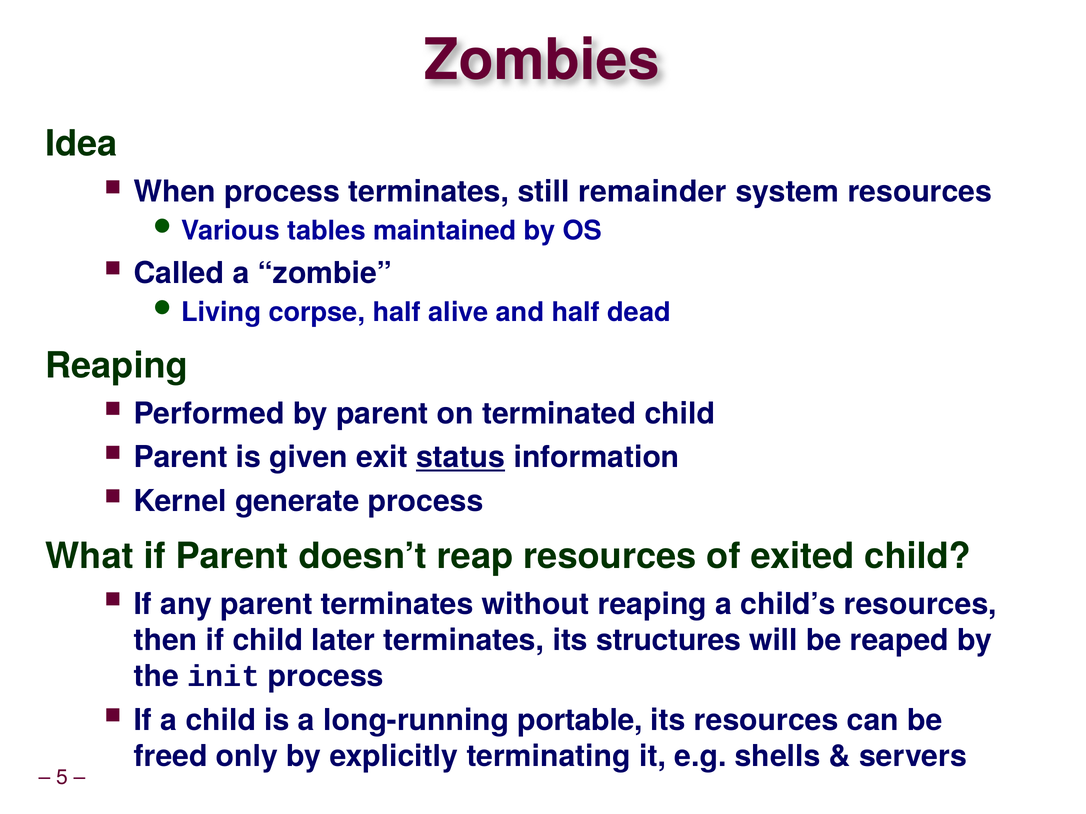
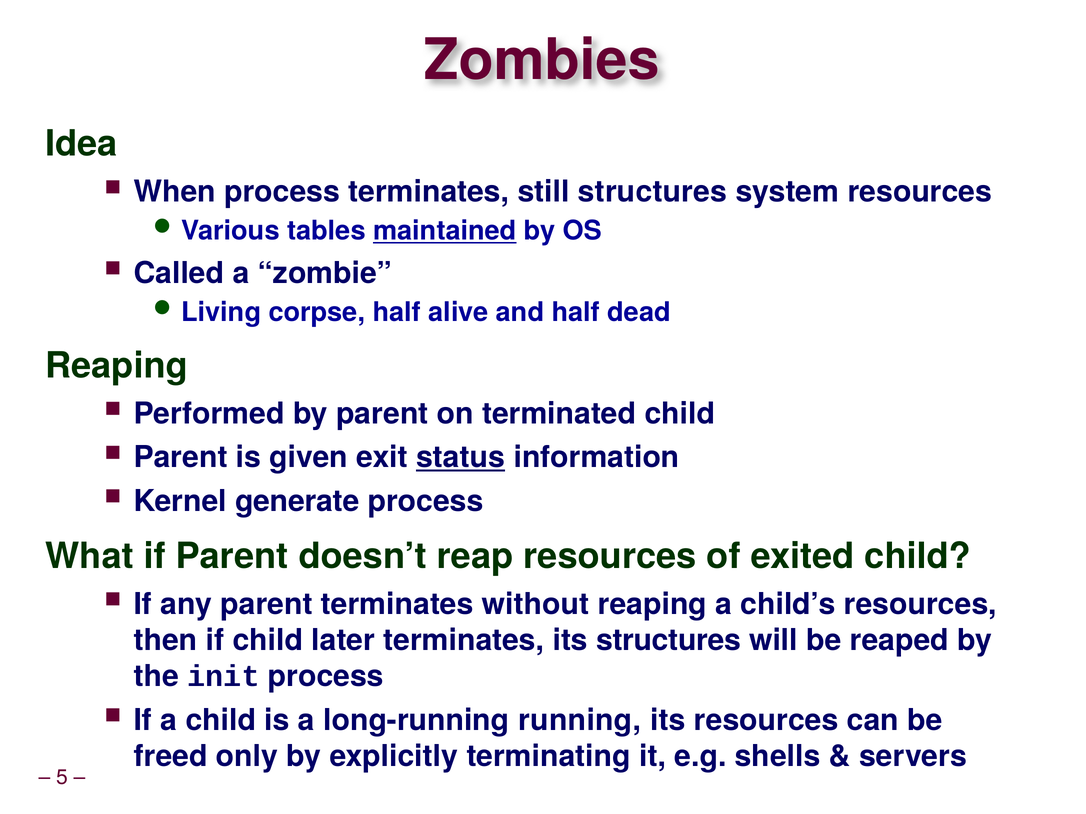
still remainder: remainder -> structures
maintained underline: none -> present
portable: portable -> running
